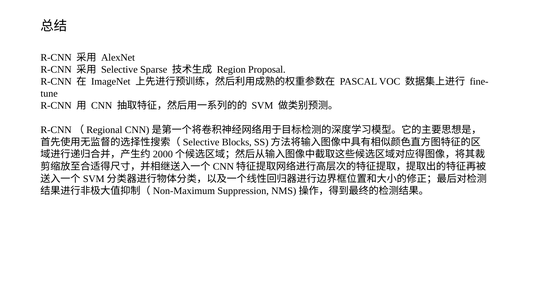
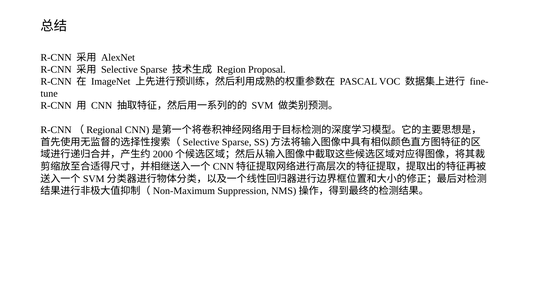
Blocks at (237, 142): Blocks -> Sparse
